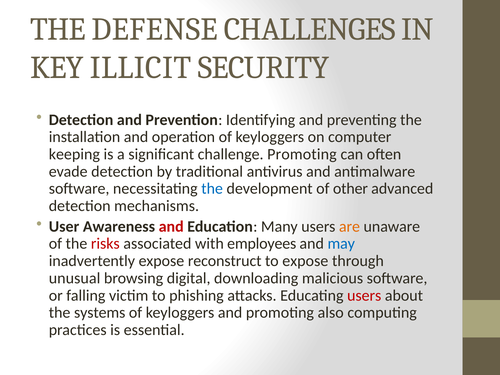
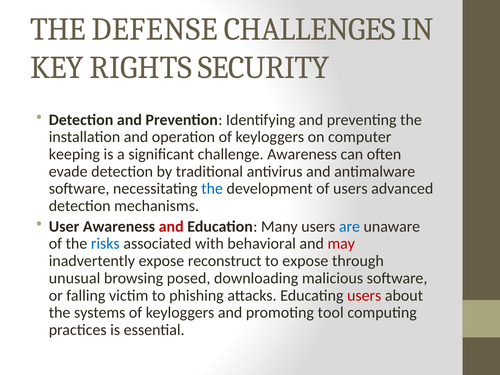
ILLICIT: ILLICIT -> RIGHTS
challenge Promoting: Promoting -> Awareness
of other: other -> users
are colour: orange -> blue
risks colour: red -> blue
employees: employees -> behavioral
may colour: blue -> red
digital: digital -> posed
also: also -> tool
